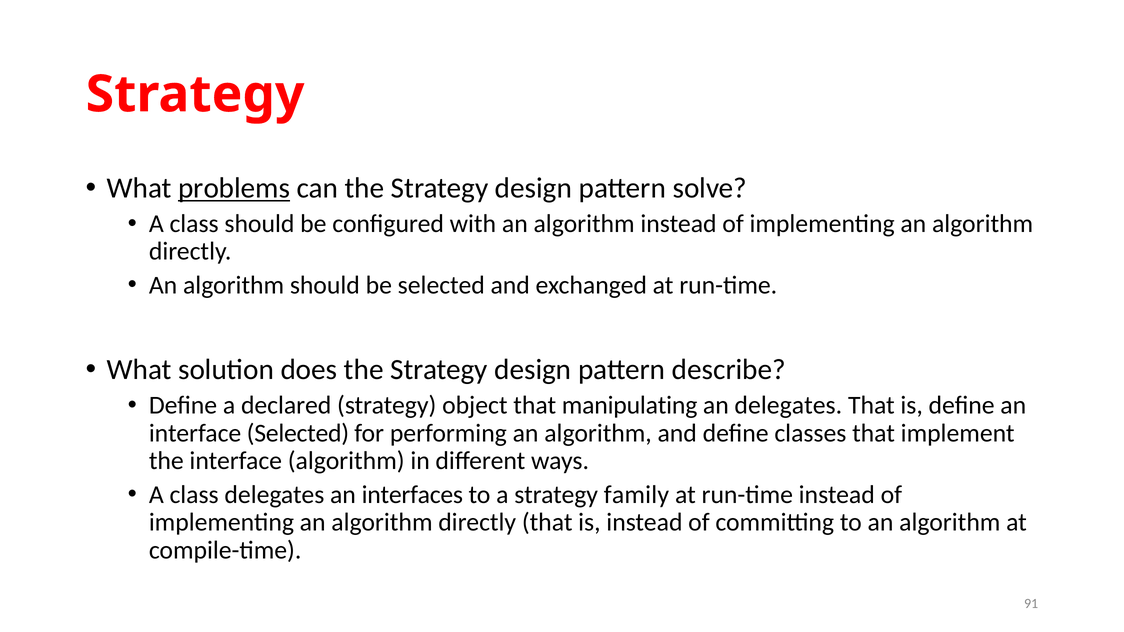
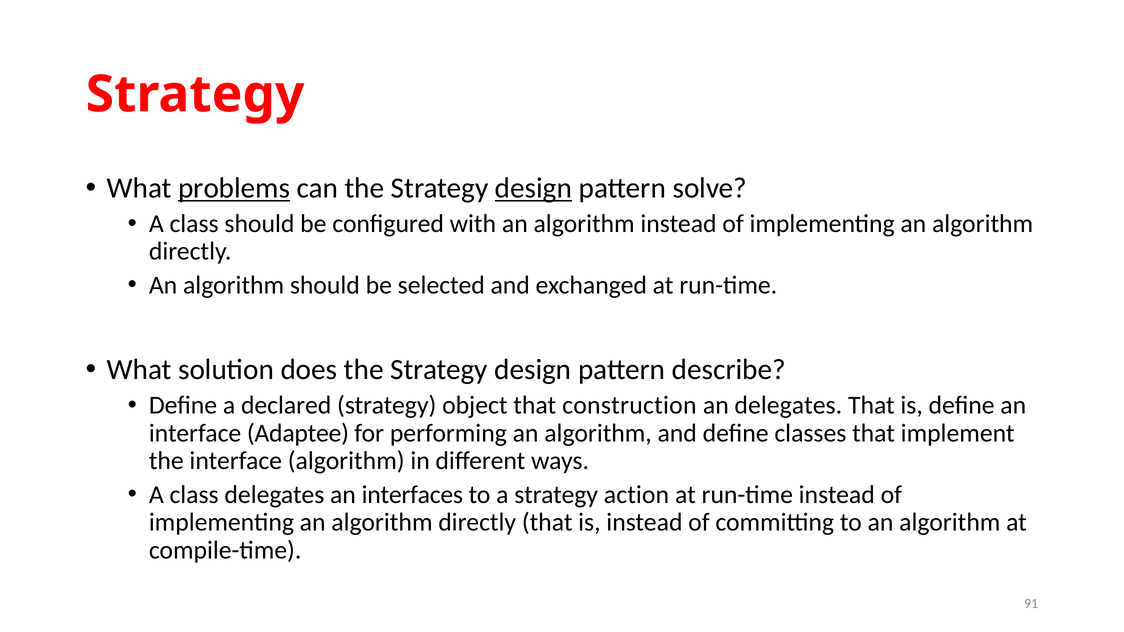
design at (533, 188) underline: none -> present
manipulating: manipulating -> construction
interface Selected: Selected -> Adaptee
family: family -> action
